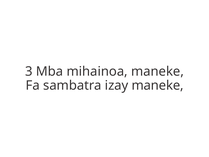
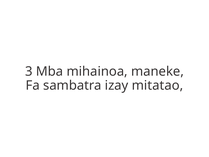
izay maneke: maneke -> mitatao
